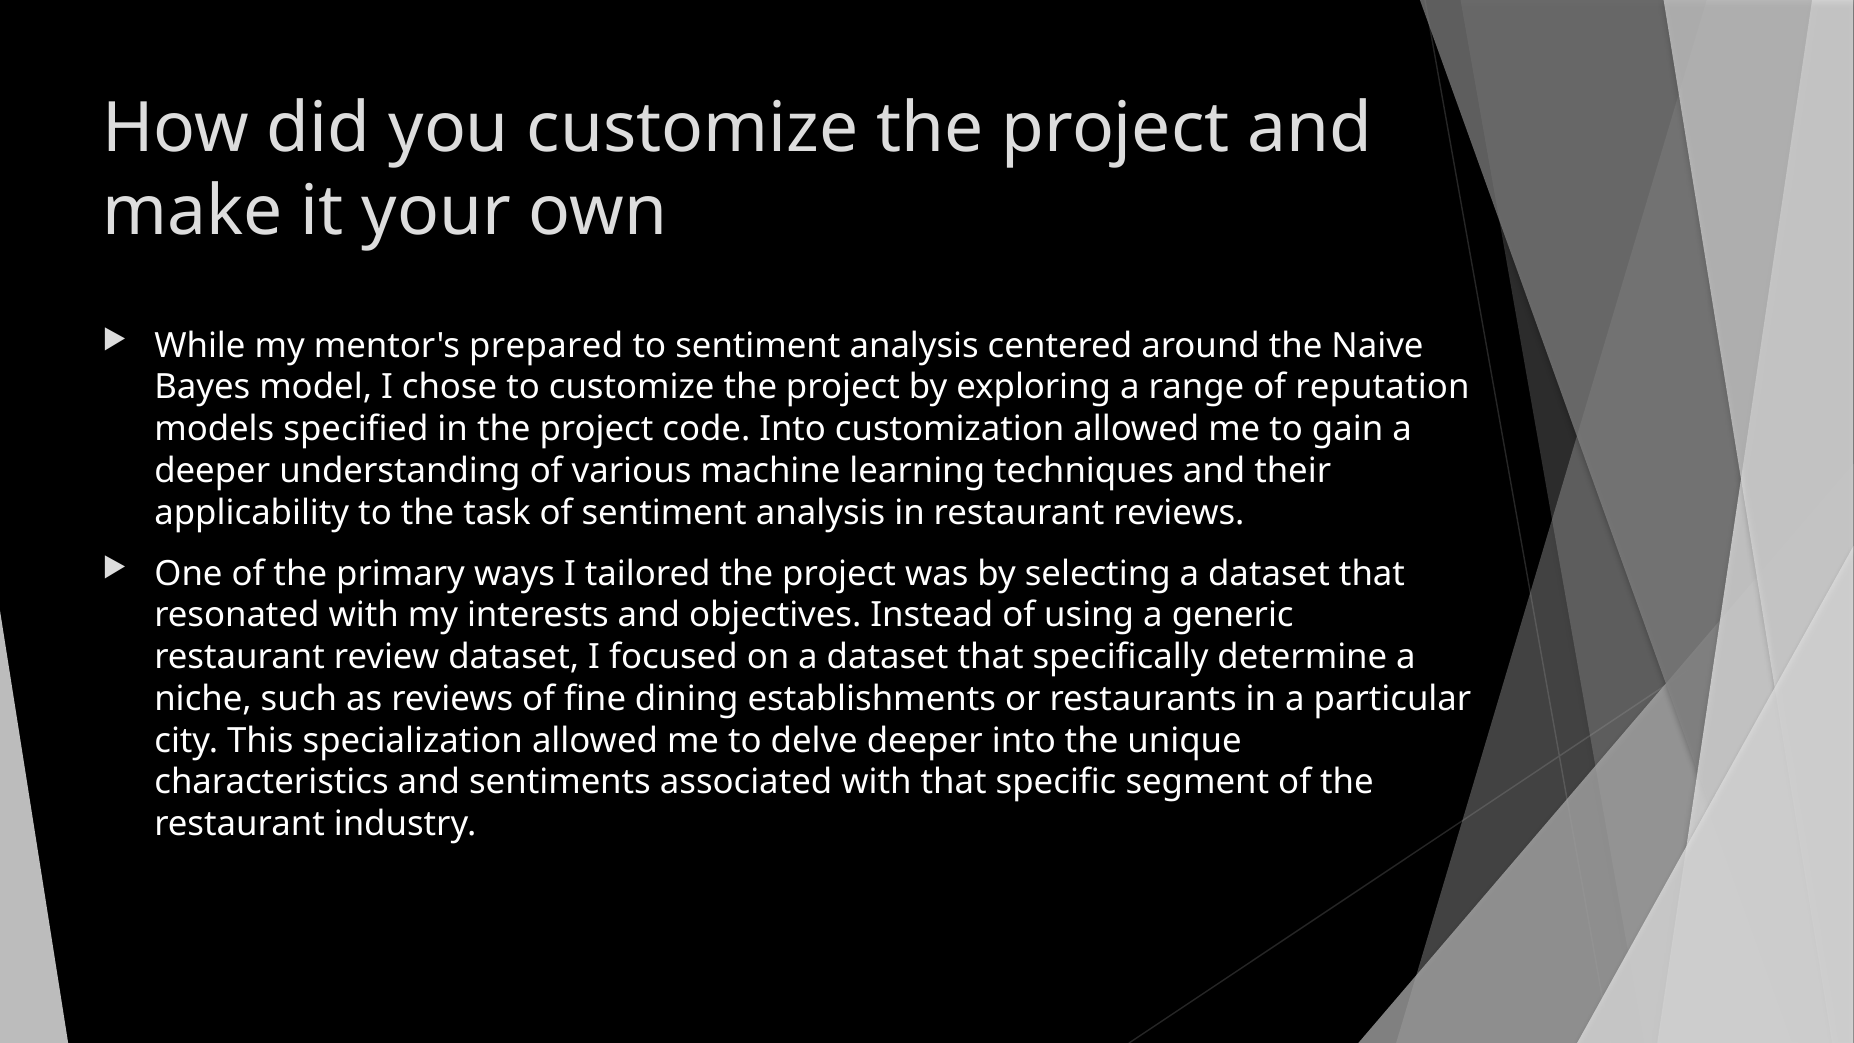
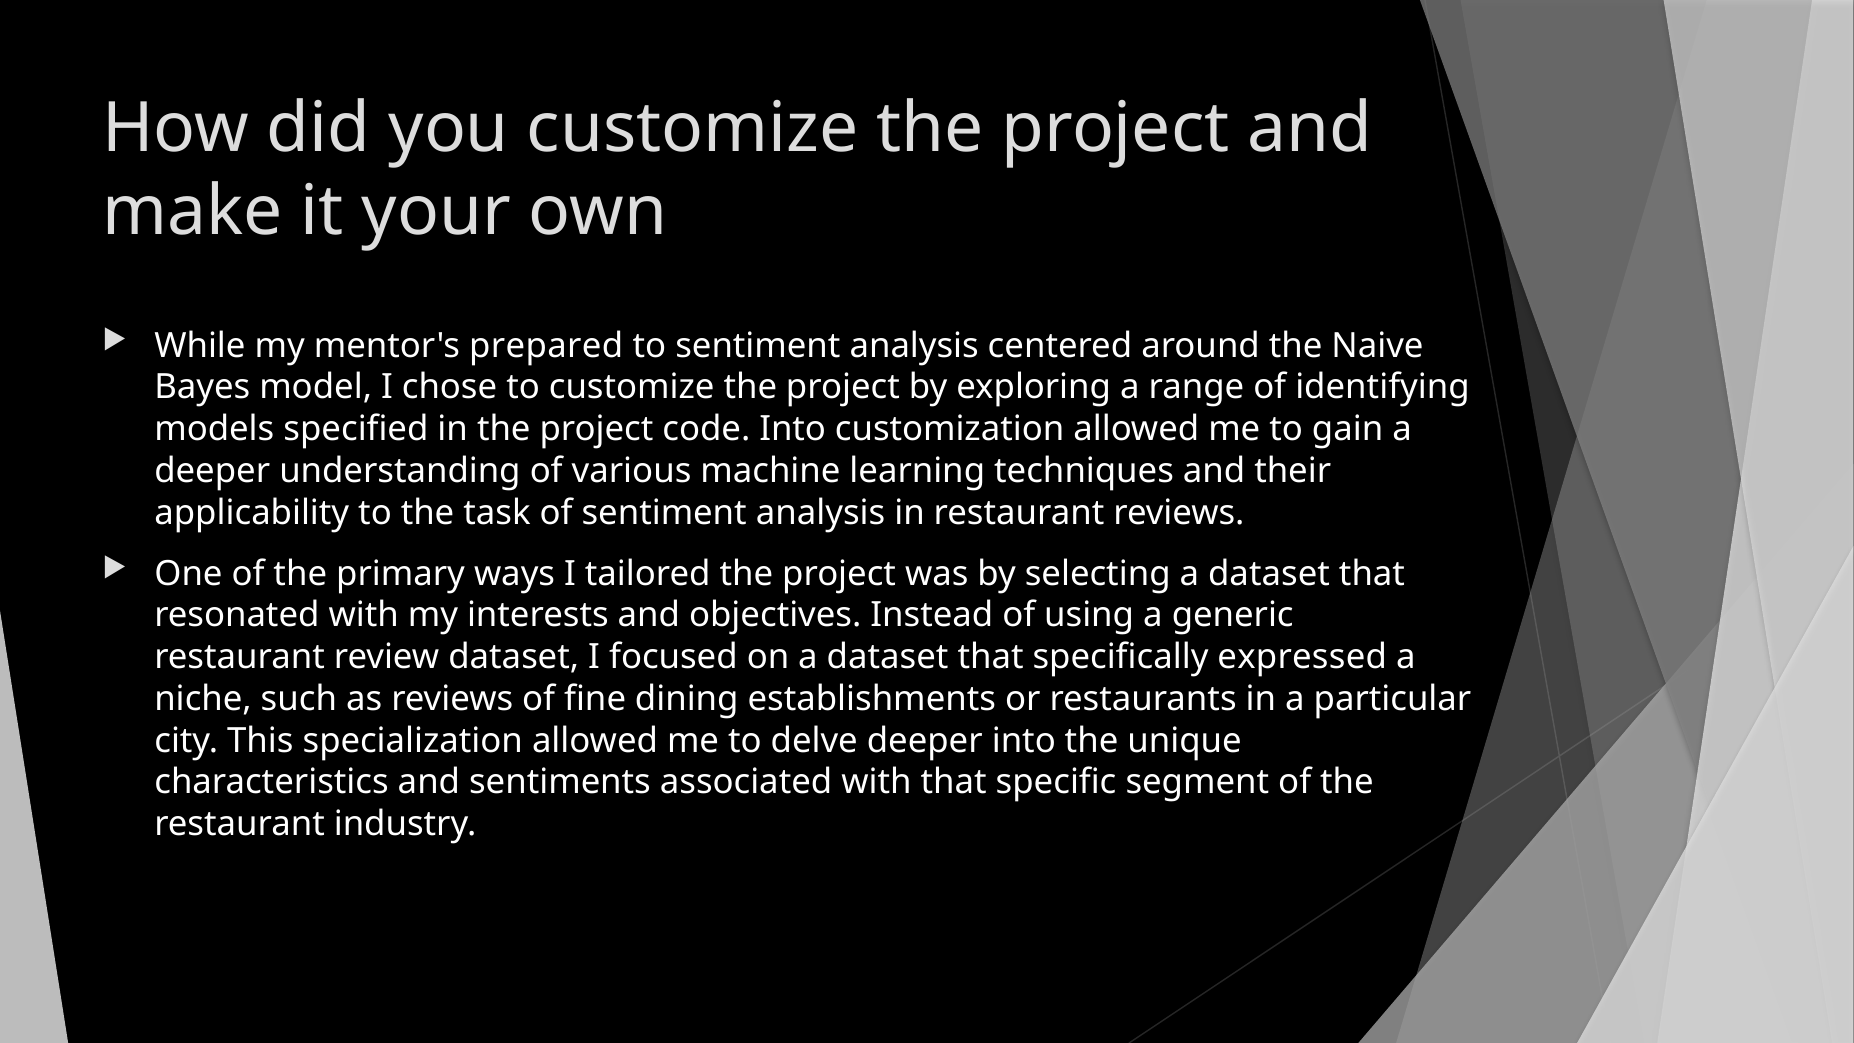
reputation: reputation -> identifying
determine: determine -> expressed
